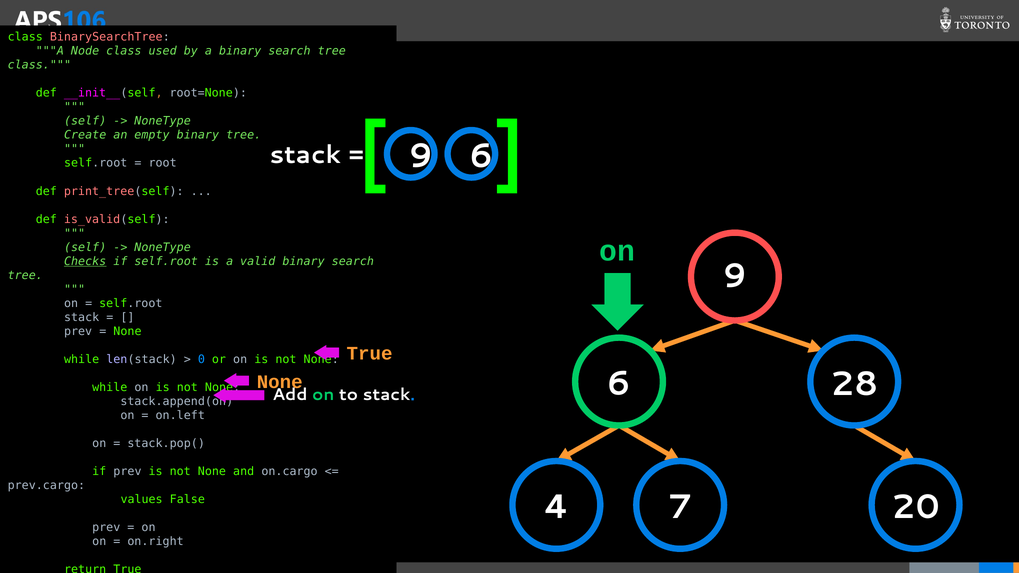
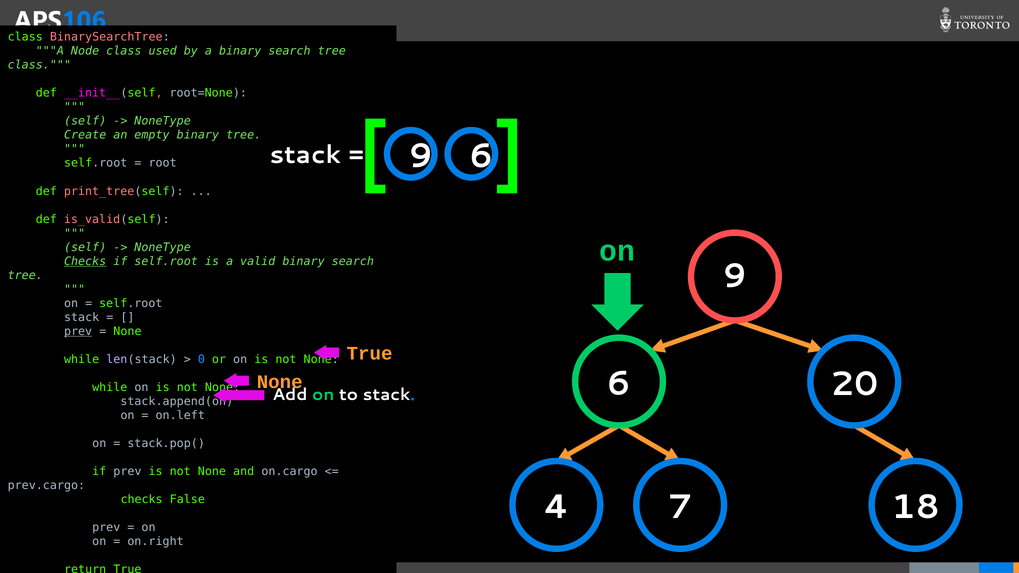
prev at (78, 331) underline: none -> present
28: 28 -> 20
20: 20 -> 18
values at (142, 500): values -> checks
